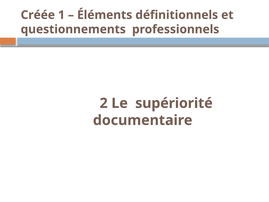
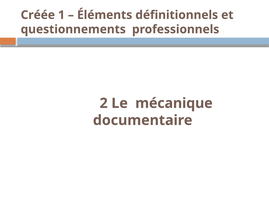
supériorité: supériorité -> mécanique
